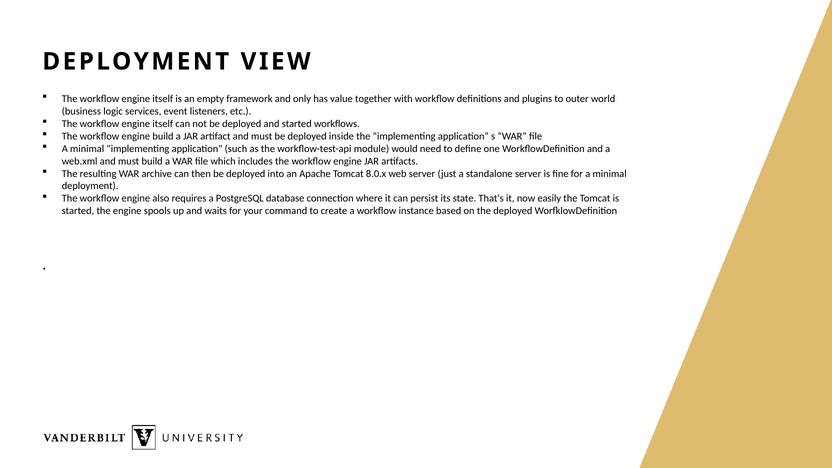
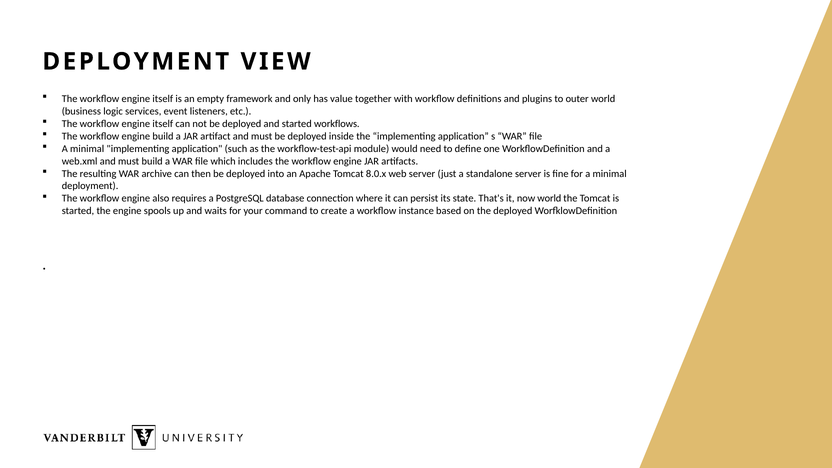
now easily: easily -> world
